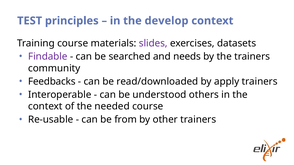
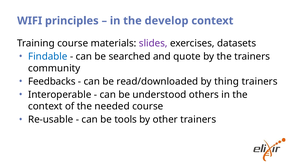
TEST: TEST -> WIFI
Findable colour: purple -> blue
needs: needs -> quote
apply: apply -> thing
from: from -> tools
